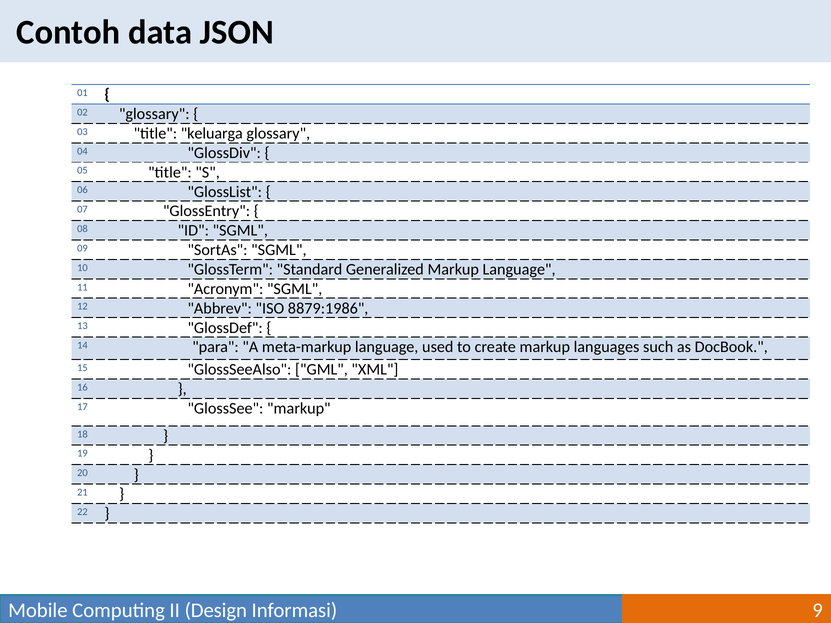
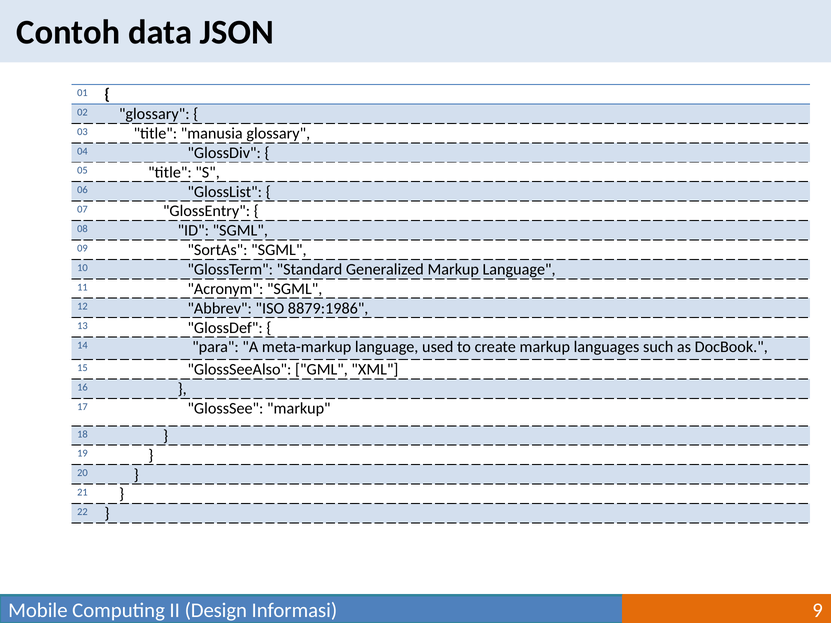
keluarga: keluarga -> manusia
